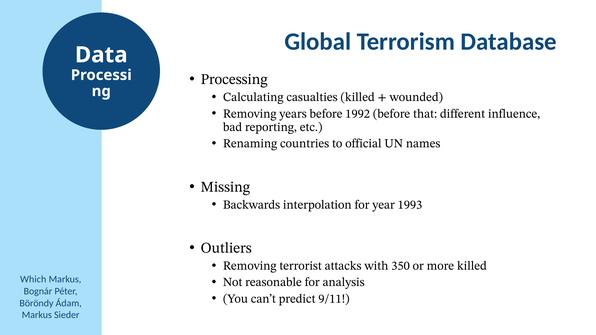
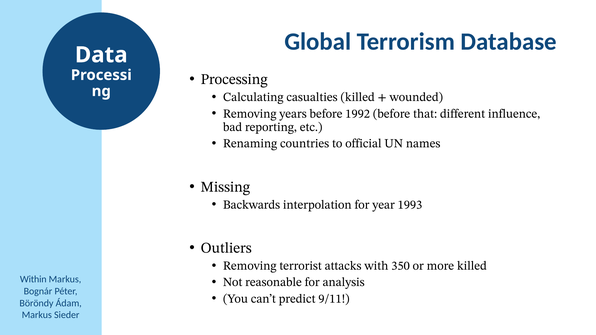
Which: Which -> Within
